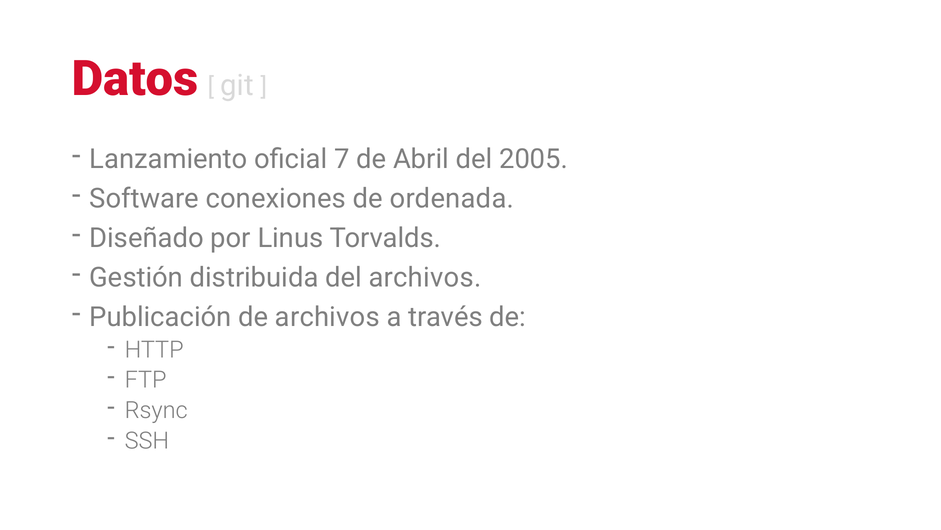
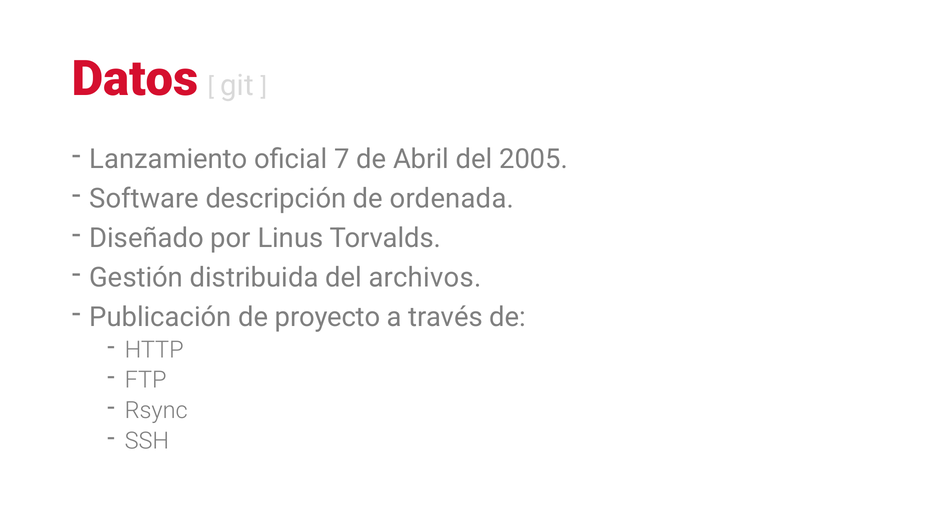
conexiones: conexiones -> descripción
de archivos: archivos -> proyecto
